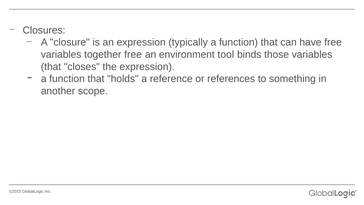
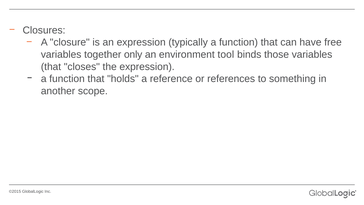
together free: free -> only
